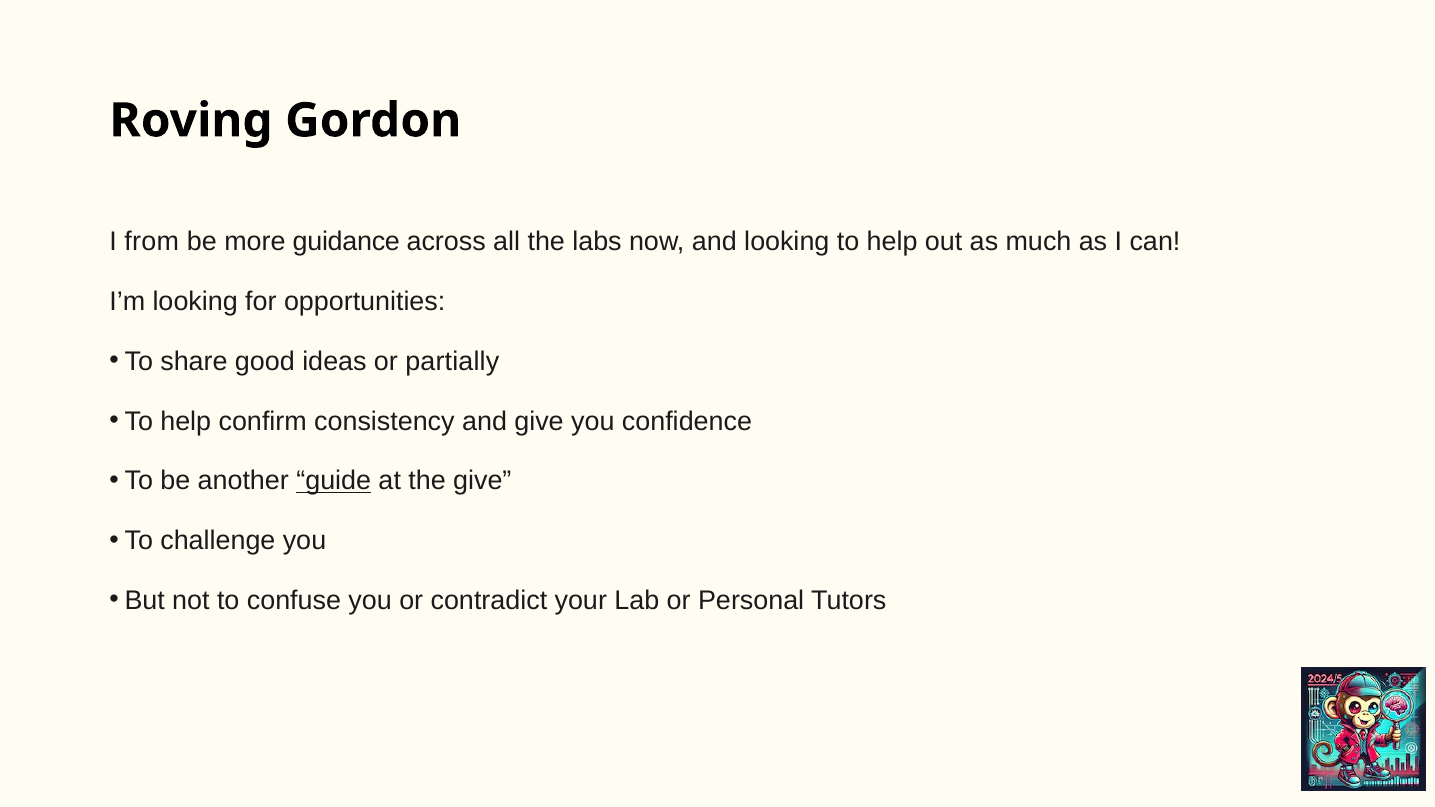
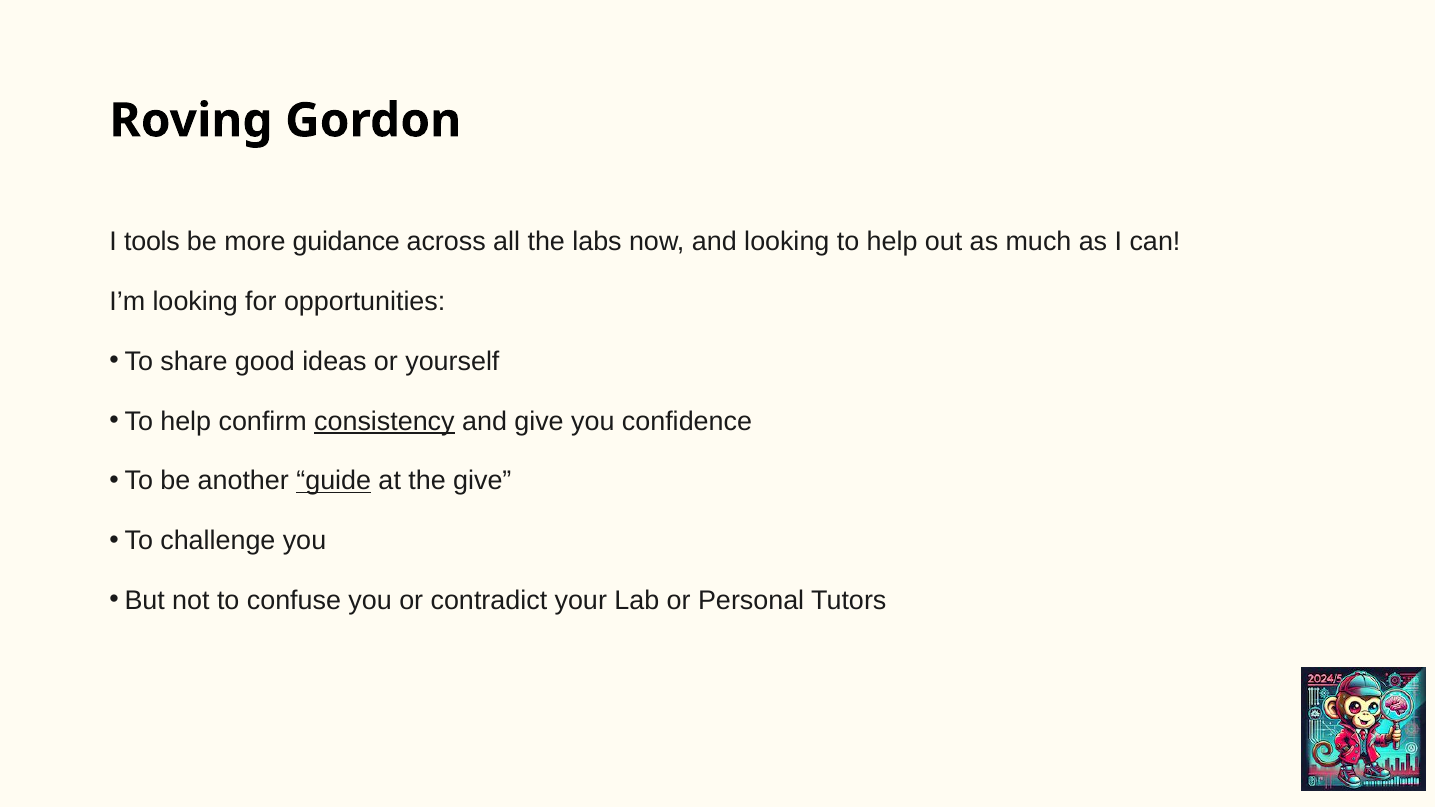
from: from -> tools
partially: partially -> yourself
consistency underline: none -> present
